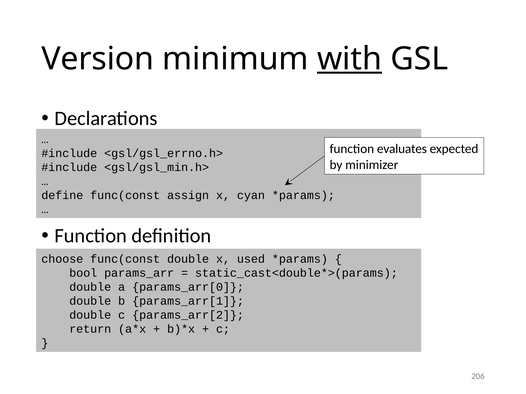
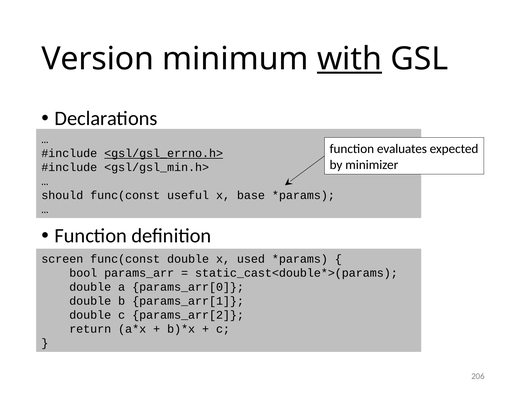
<gsl/gsl_errno.h> underline: none -> present
define: define -> should
assign: assign -> useful
cyan: cyan -> base
choose: choose -> screen
